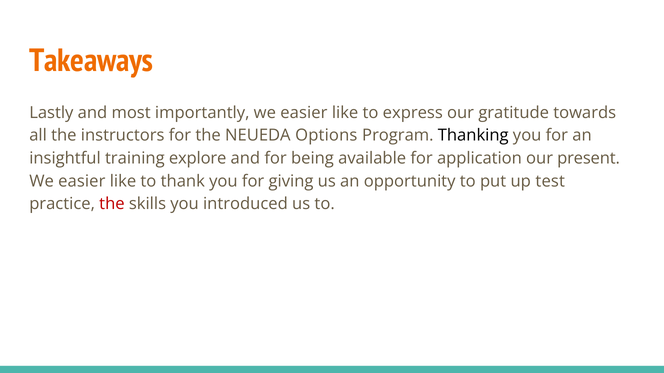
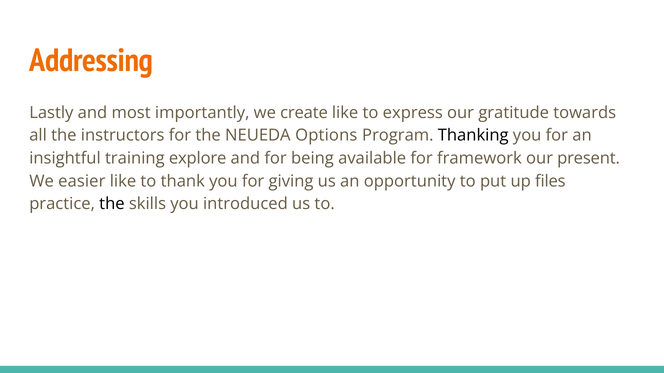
Takeaways: Takeaways -> Addressing
importantly we easier: easier -> create
application: application -> framework
test: test -> files
the at (112, 204) colour: red -> black
